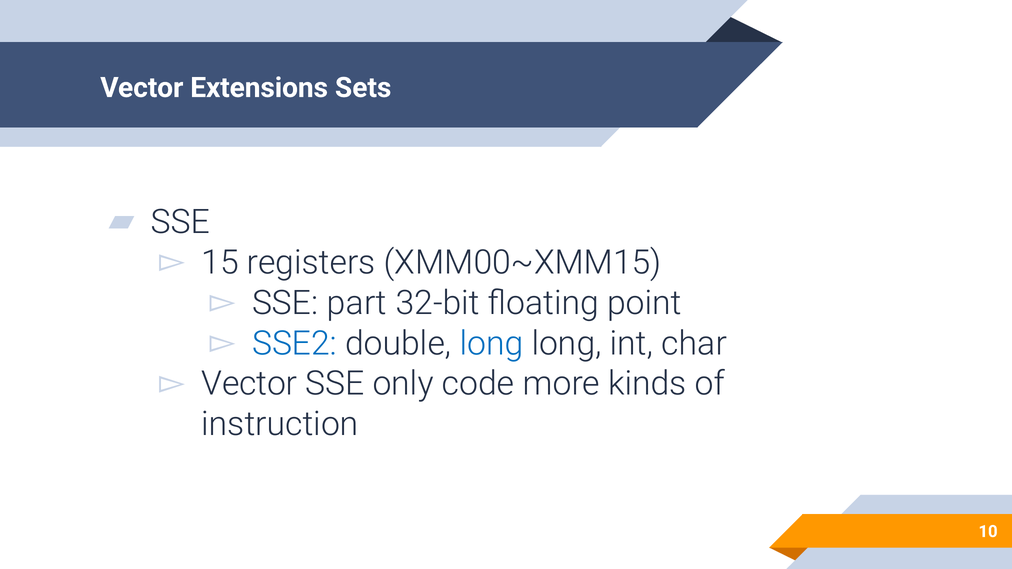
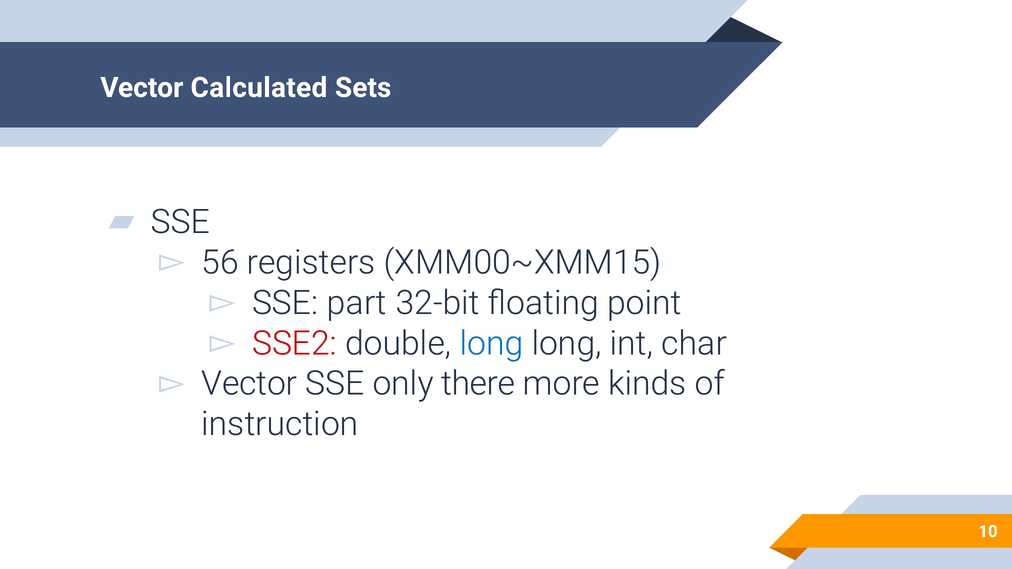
Extensions: Extensions -> Calculated
15: 15 -> 56
SSE2 colour: blue -> red
code: code -> there
